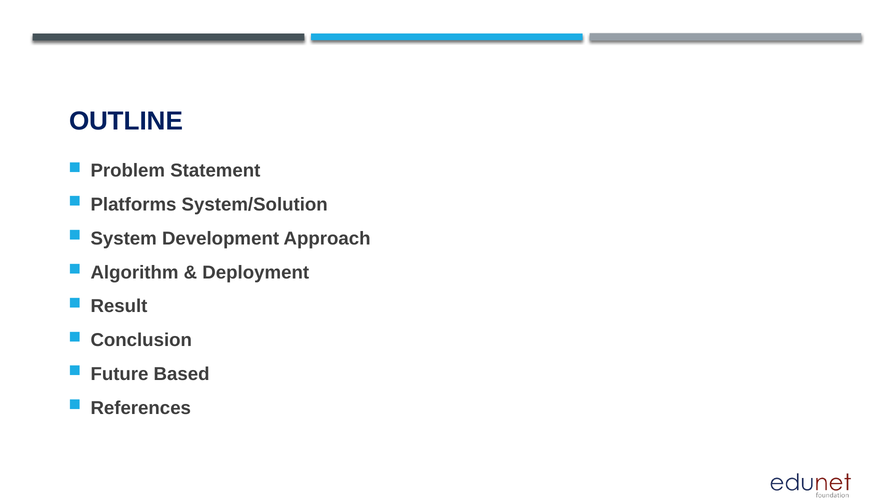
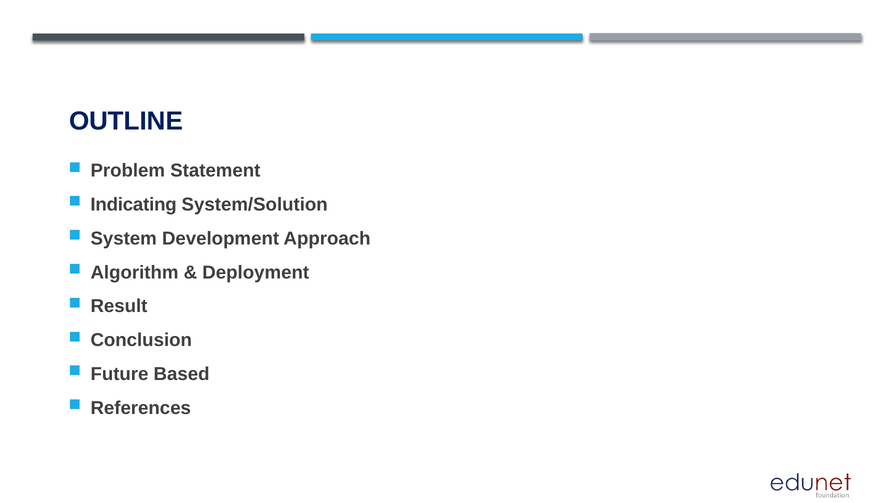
Platforms: Platforms -> Indicating
